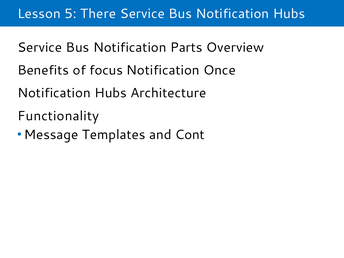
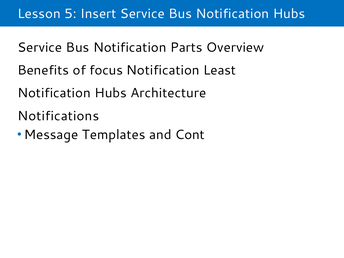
There: There -> Insert
Once: Once -> Least
Functionality: Functionality -> Notifications
